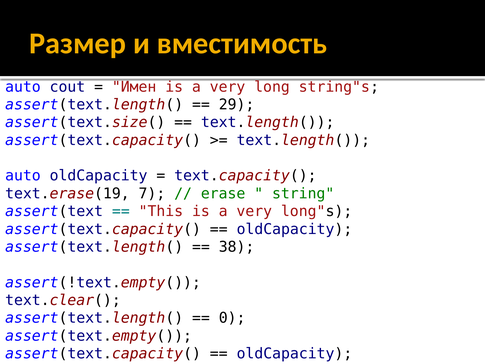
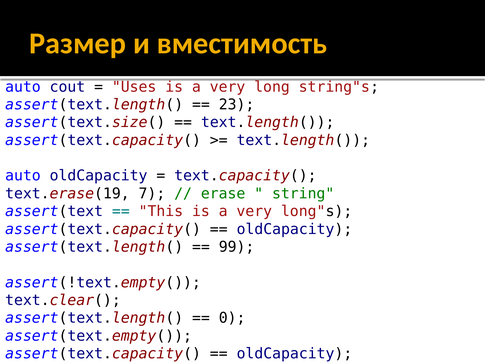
Имен: Имен -> Uses
29: 29 -> 23
38: 38 -> 99
